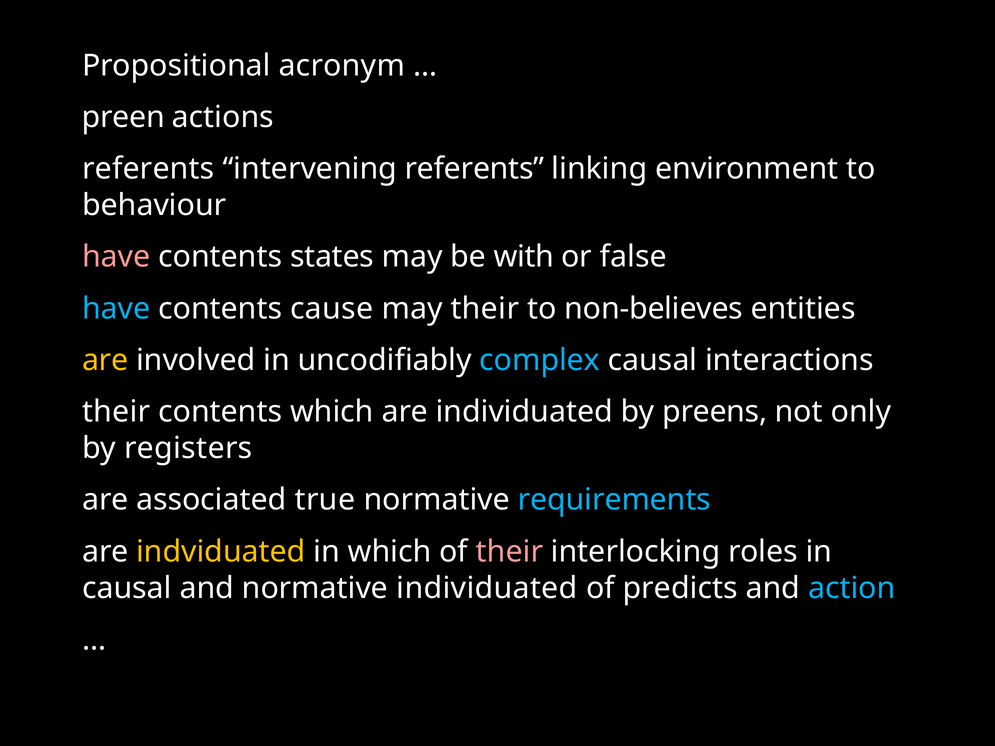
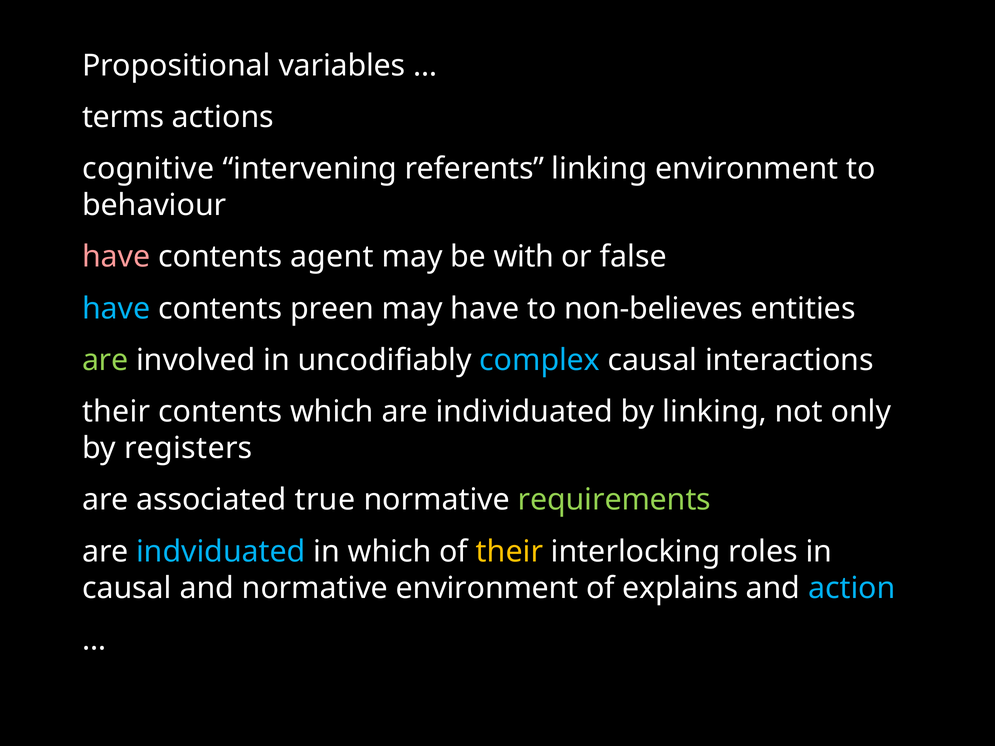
acronym: acronym -> variables
preen: preen -> terms
referents at (148, 169): referents -> cognitive
states: states -> agent
cause: cause -> preen
may their: their -> have
are at (105, 360) colour: yellow -> light green
by preens: preens -> linking
requirements colour: light blue -> light green
indviduated colour: yellow -> light blue
their at (509, 552) colour: pink -> yellow
normative individuated: individuated -> environment
predicts: predicts -> explains
